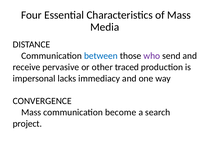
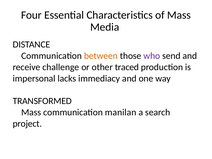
between colour: blue -> orange
pervasive: pervasive -> challenge
CONVERGENCE: CONVERGENCE -> TRANSFORMED
become: become -> manilan
